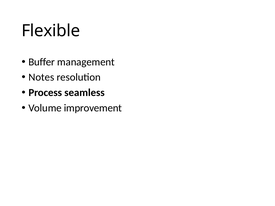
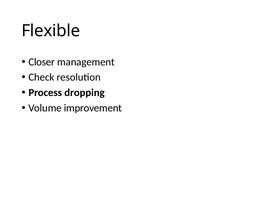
Buffer: Buffer -> Closer
Notes: Notes -> Check
seamless: seamless -> dropping
